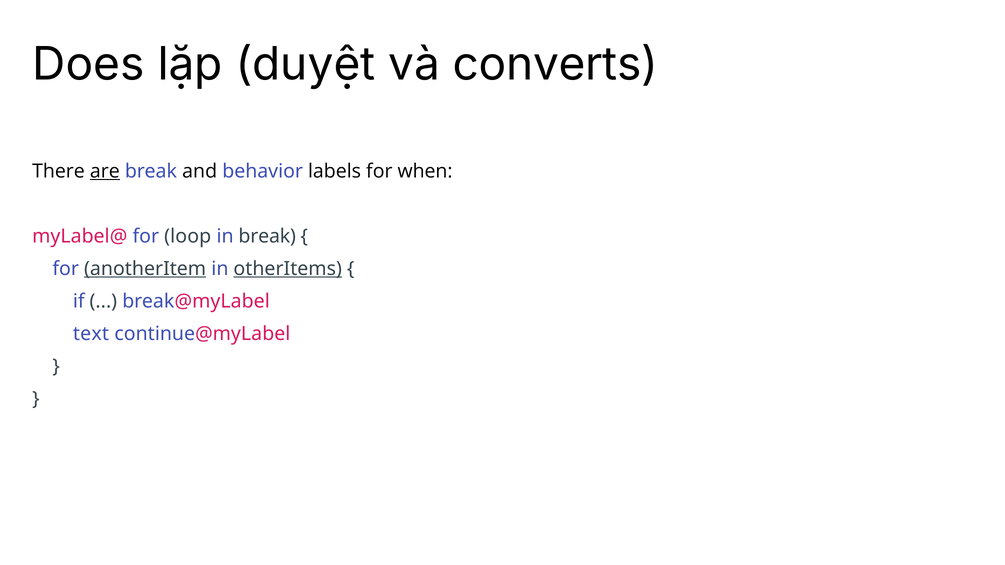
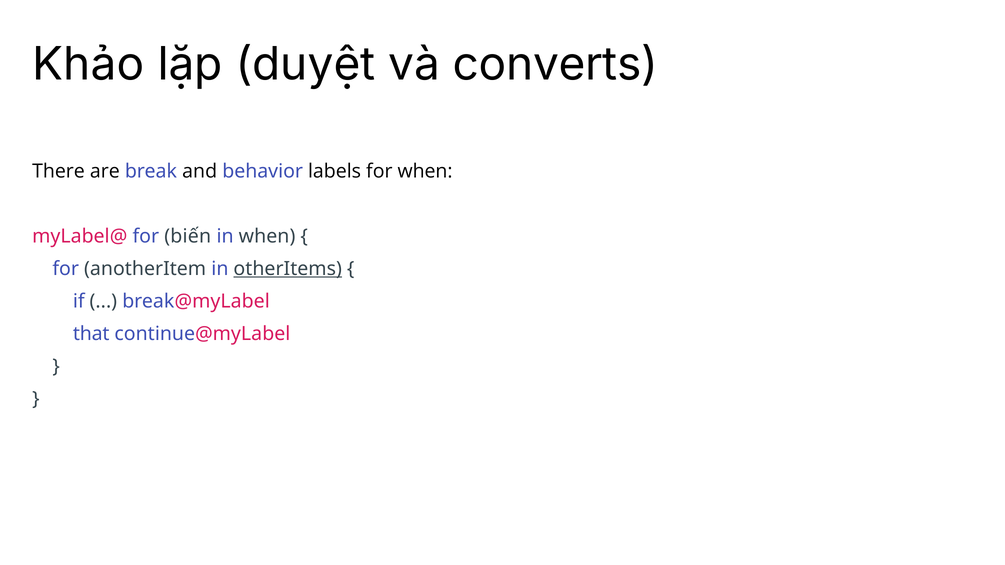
Does: Does -> Khảo
are underline: present -> none
loop: loop -> biến
in break: break -> when
anotherItem underline: present -> none
text: text -> that
